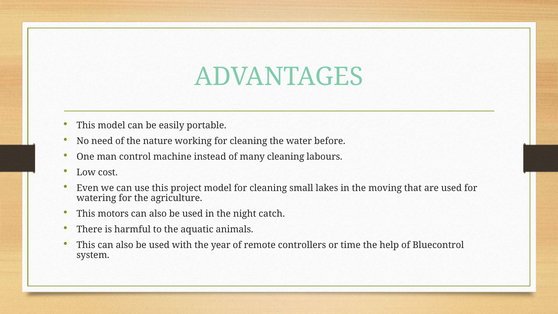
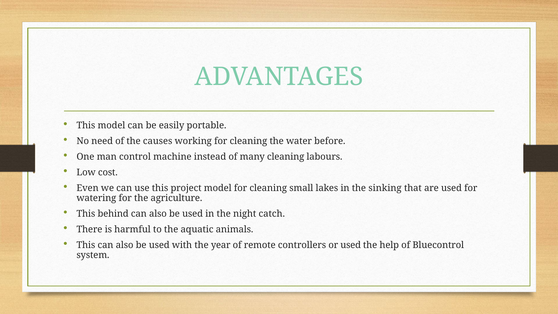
nature: nature -> causes
moving: moving -> sinking
motors: motors -> behind
or time: time -> used
